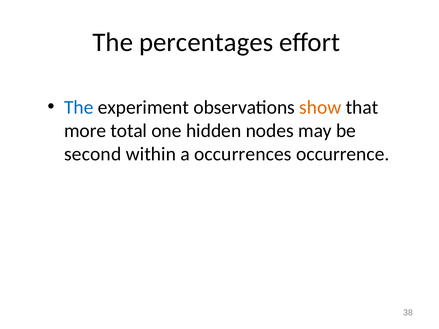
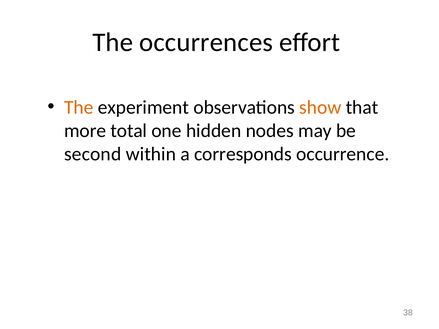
percentages: percentages -> occurrences
The at (79, 107) colour: blue -> orange
occurrences: occurrences -> corresponds
